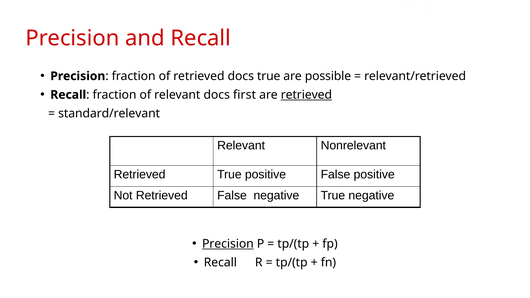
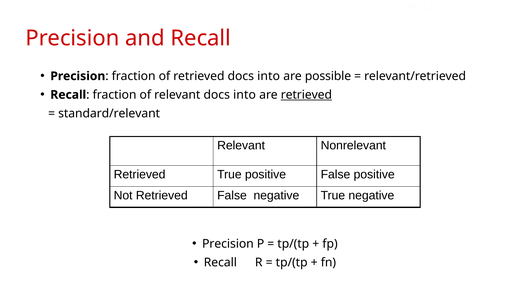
retrieved docs true: true -> into
relevant docs first: first -> into
Precision at (228, 244) underline: present -> none
